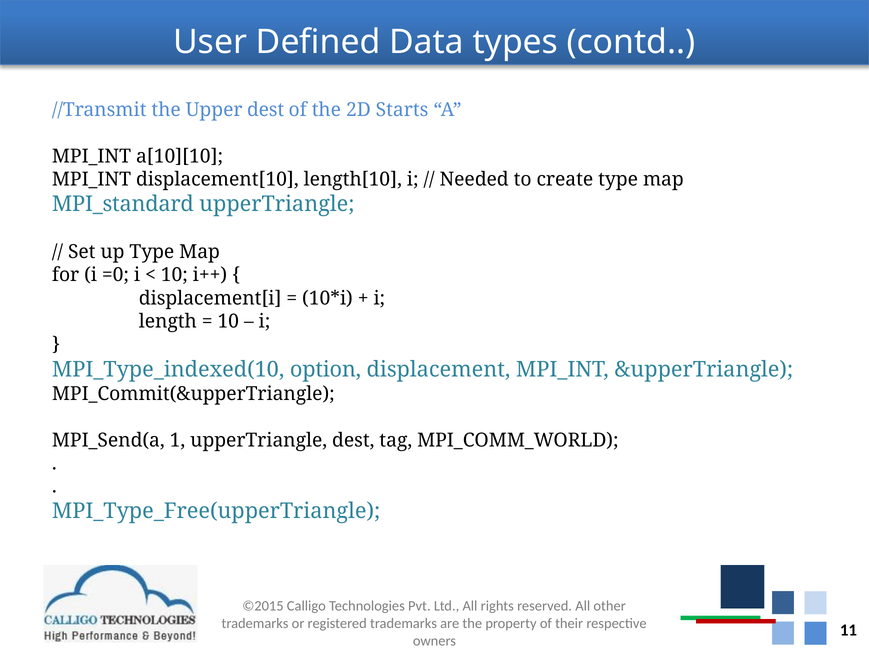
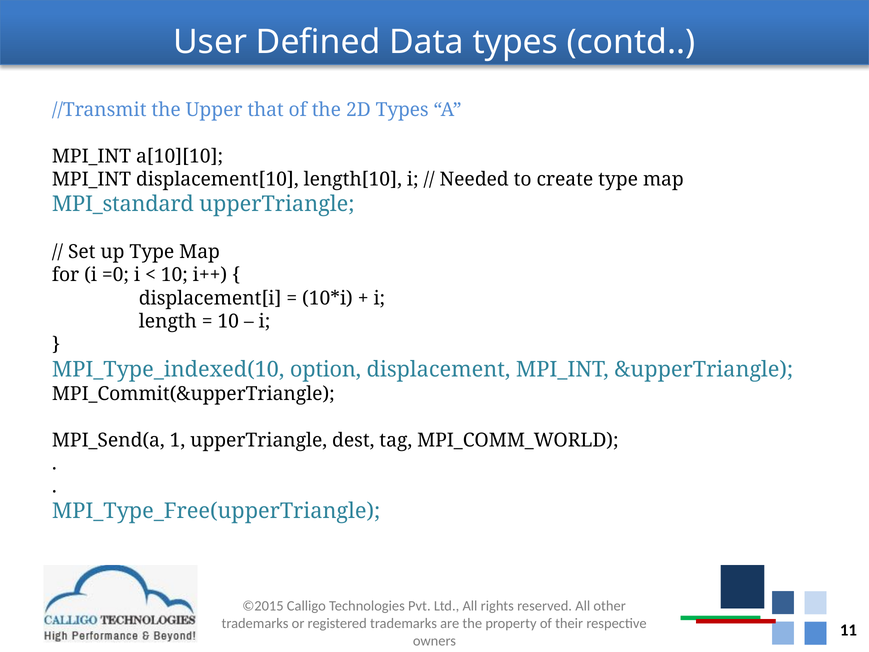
Upper dest: dest -> that
2D Starts: Starts -> Types
